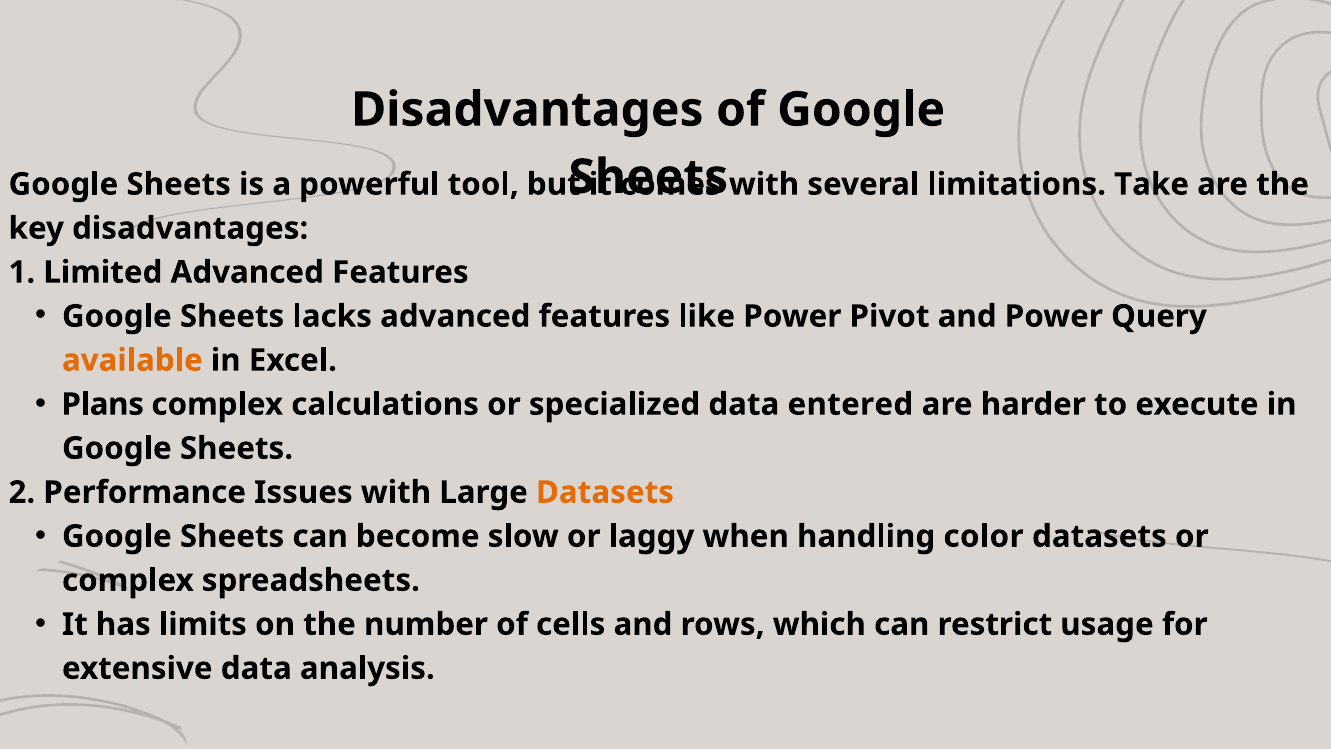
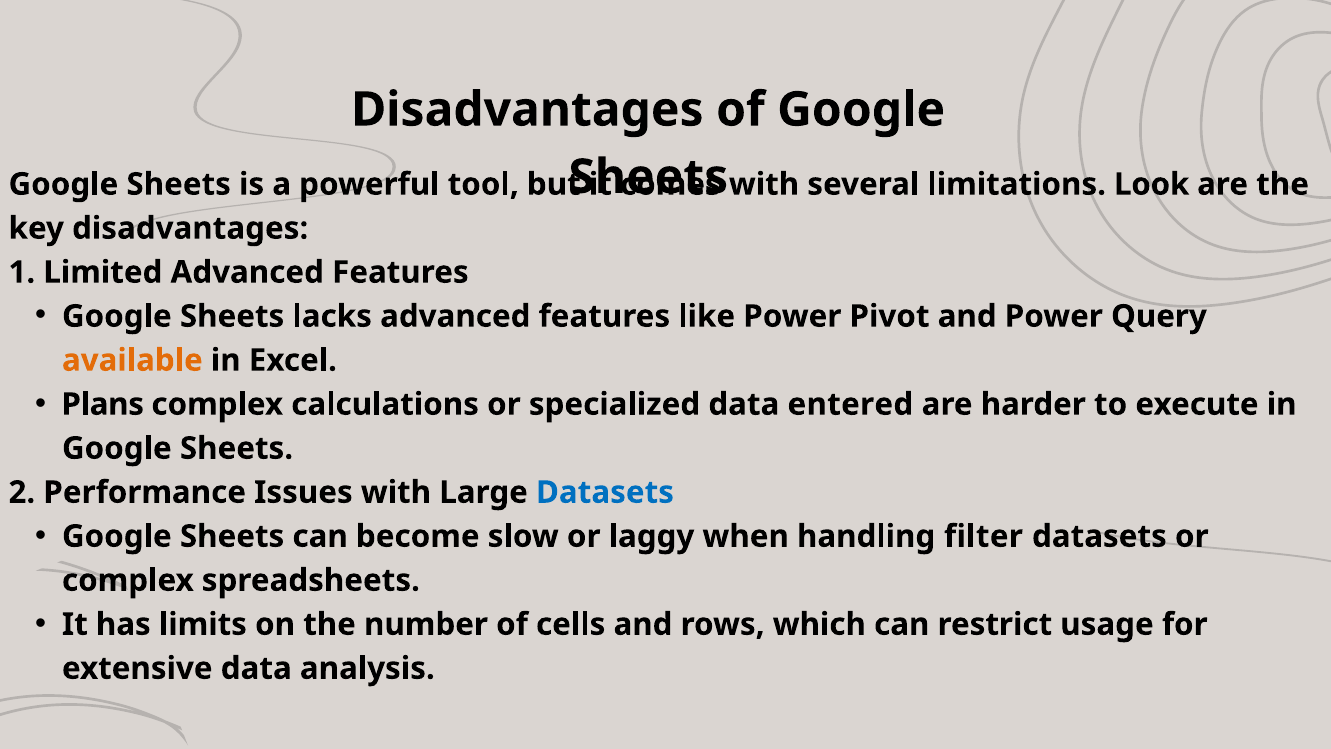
Take: Take -> Look
Datasets at (605, 492) colour: orange -> blue
color: color -> filter
